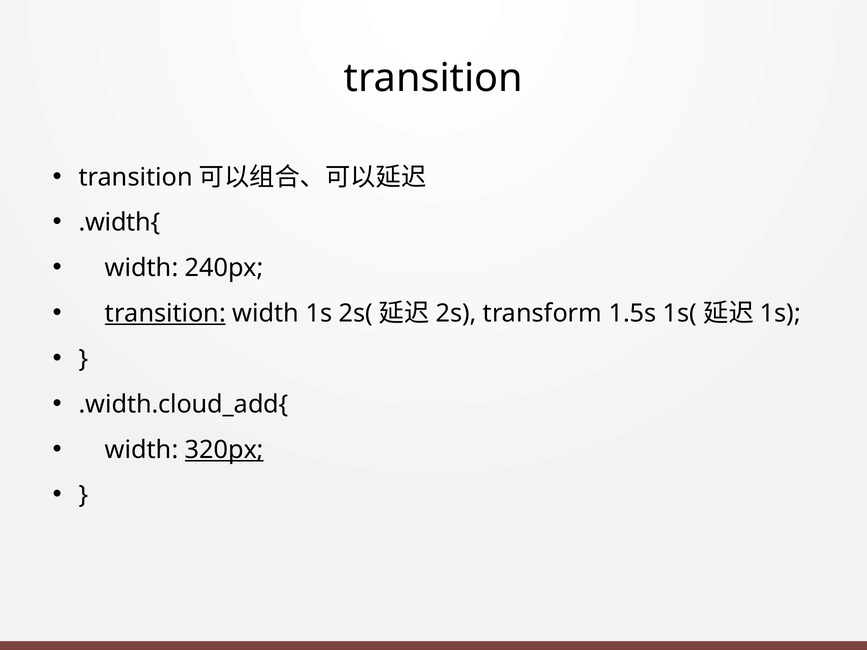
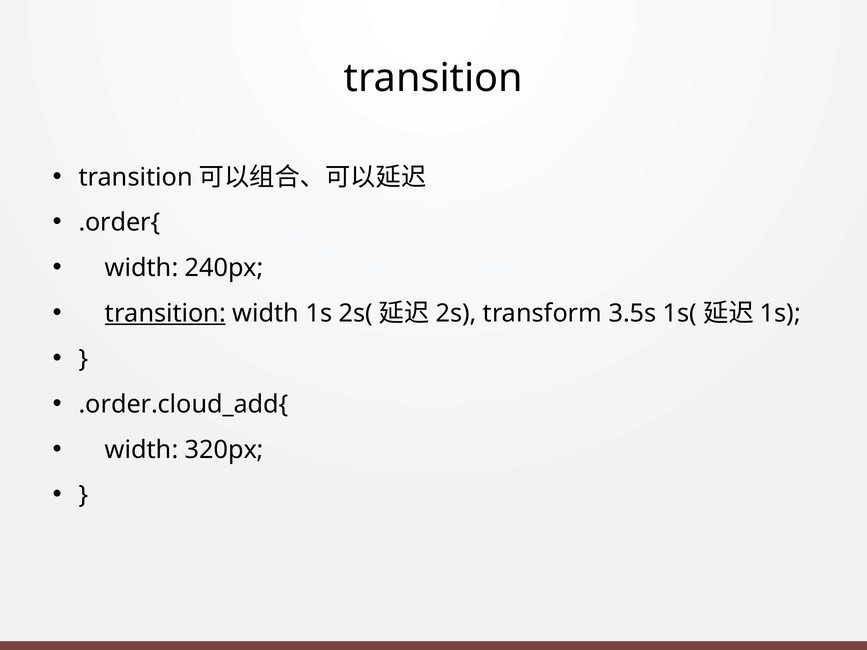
.width{: .width{ -> .order{
1.5s: 1.5s -> 3.5s
.width.cloud_add{: .width.cloud_add{ -> .order.cloud_add{
320px underline: present -> none
